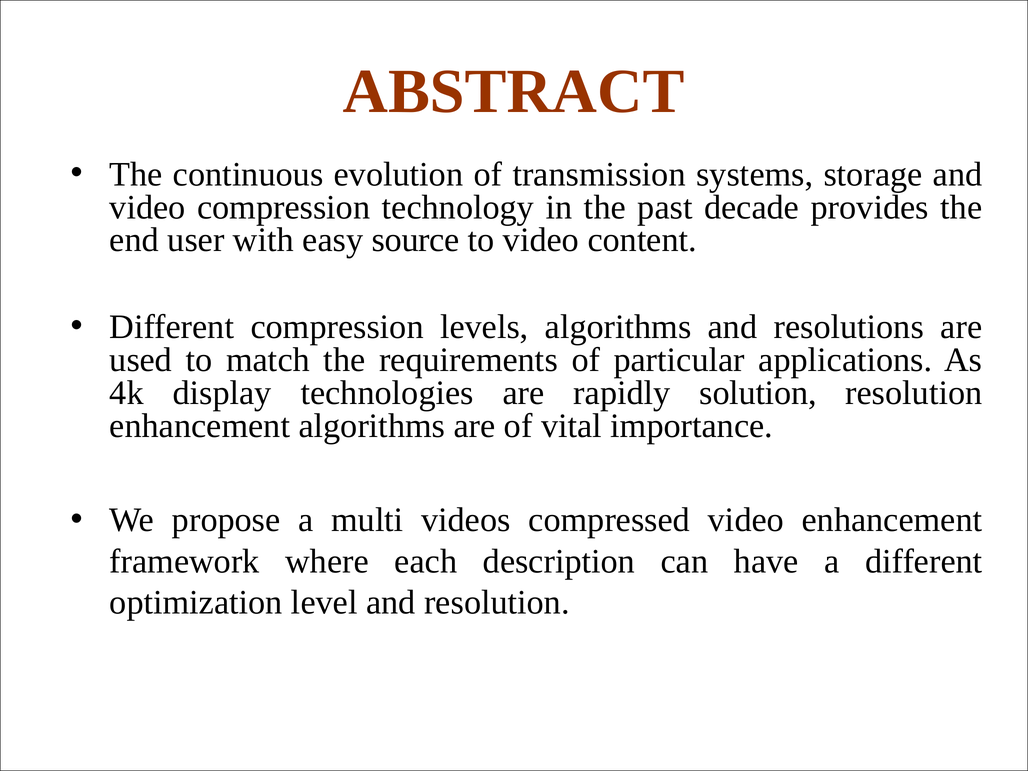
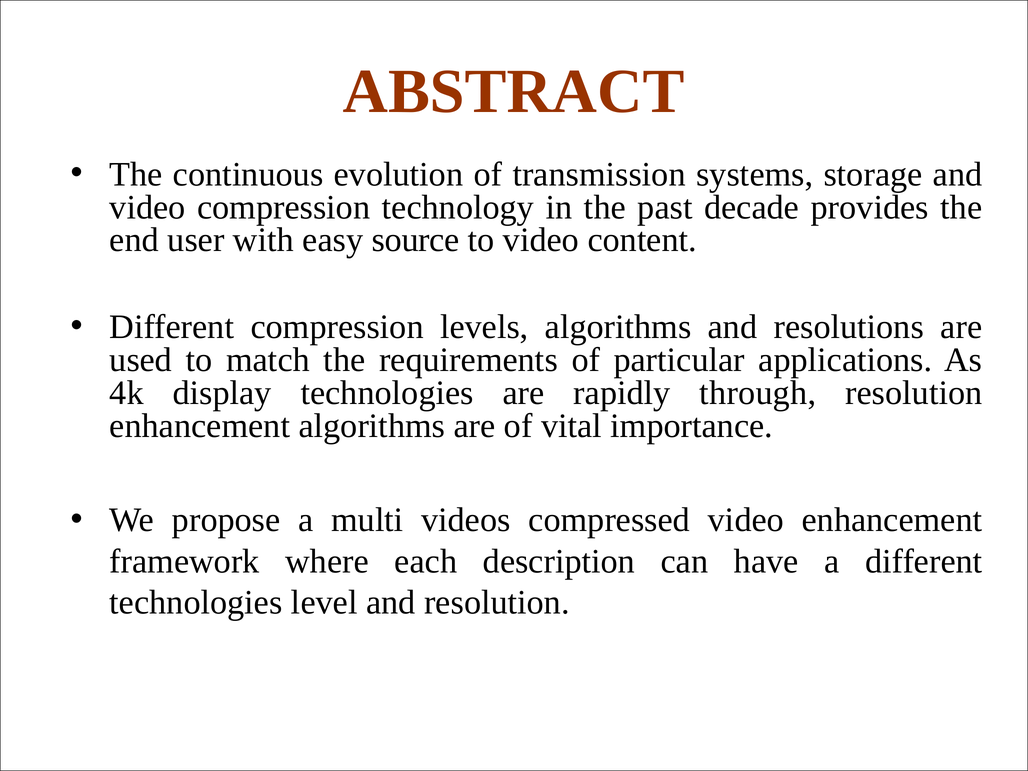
solution: solution -> through
optimization at (196, 602): optimization -> technologies
